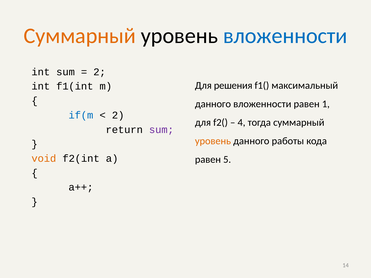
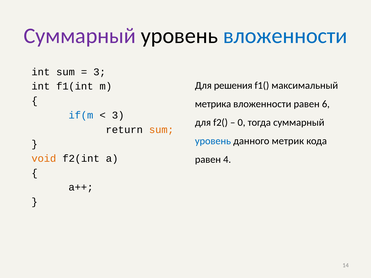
Суммарный at (80, 36) colour: orange -> purple
2 at (100, 72): 2 -> 3
данного at (213, 104): данного -> метрика
1: 1 -> 6
2 at (118, 115): 2 -> 3
4: 4 -> 0
sum at (161, 130) colour: purple -> orange
уровень at (213, 141) colour: orange -> blue
работы: работы -> метрик
5: 5 -> 4
